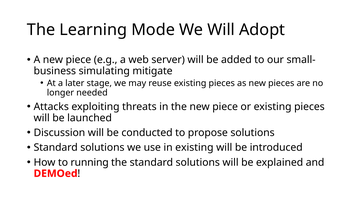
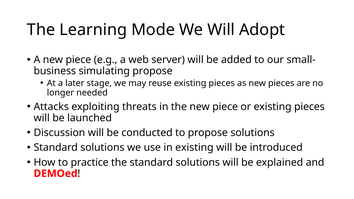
simulating mitigate: mitigate -> propose
running: running -> practice
